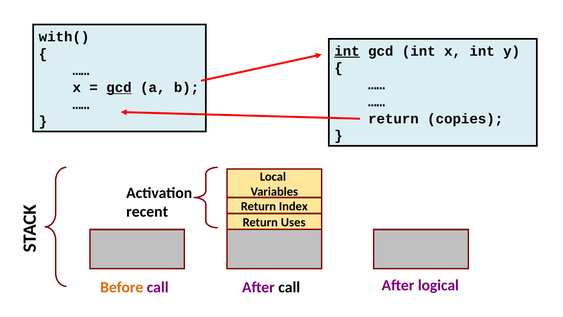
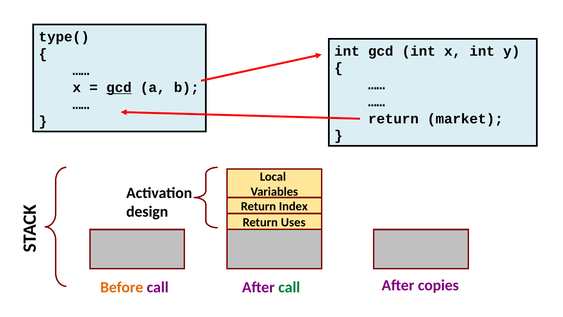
with(: with( -> type(
int at (347, 51) underline: present -> none
copies: copies -> market
recent: recent -> design
call at (289, 287) colour: black -> green
logical: logical -> copies
